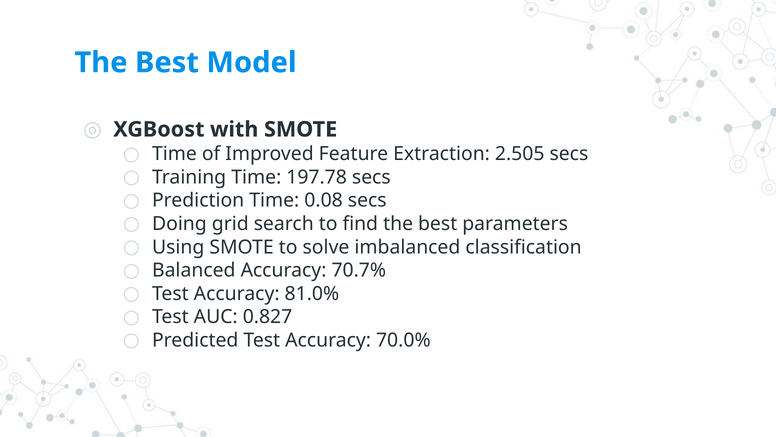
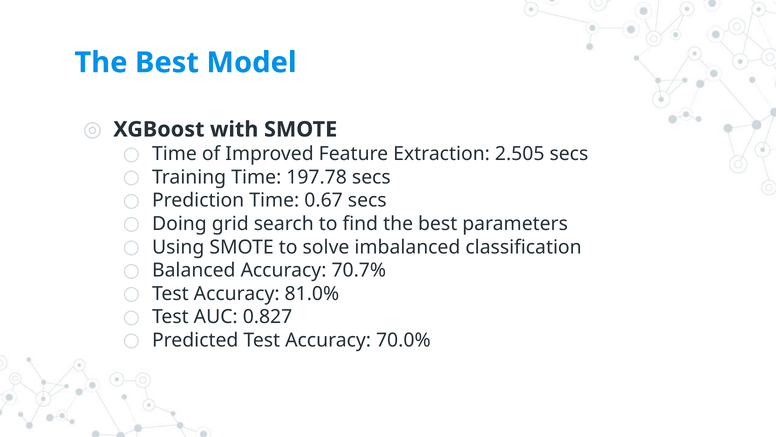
0.08: 0.08 -> 0.67
